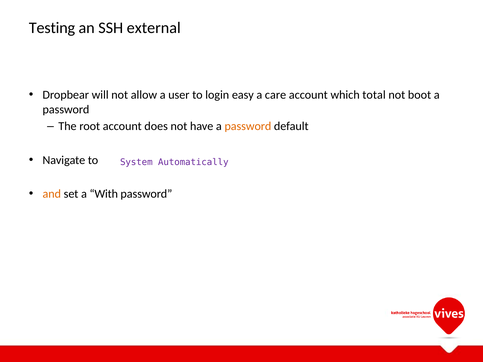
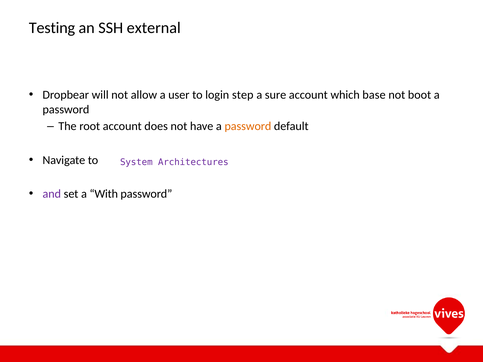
easy: easy -> step
care: care -> sure
total: total -> base
Automatically: Automatically -> Architectures
and colour: orange -> purple
